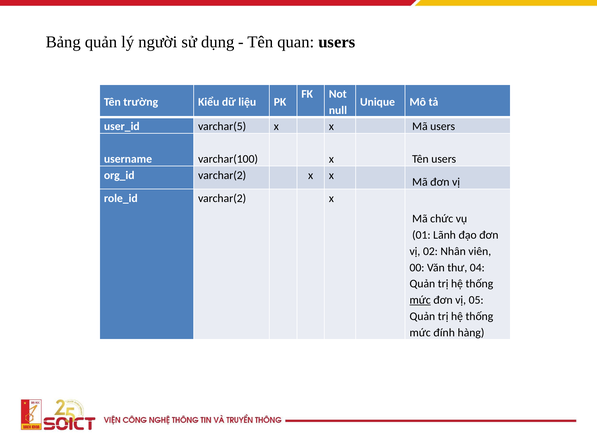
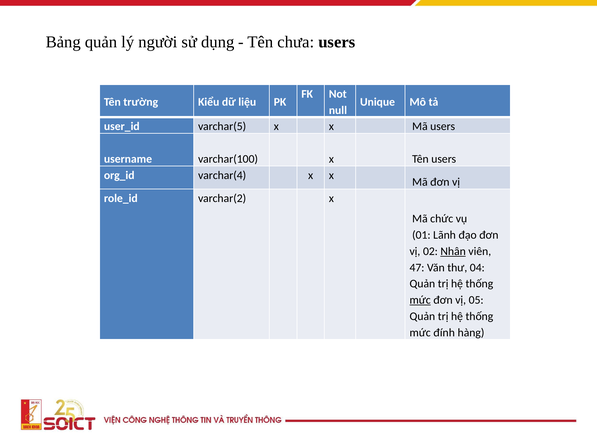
quan: quan -> chưa
varchar(2 at (222, 175): varchar(2 -> varchar(4
Nhân underline: none -> present
00: 00 -> 47
